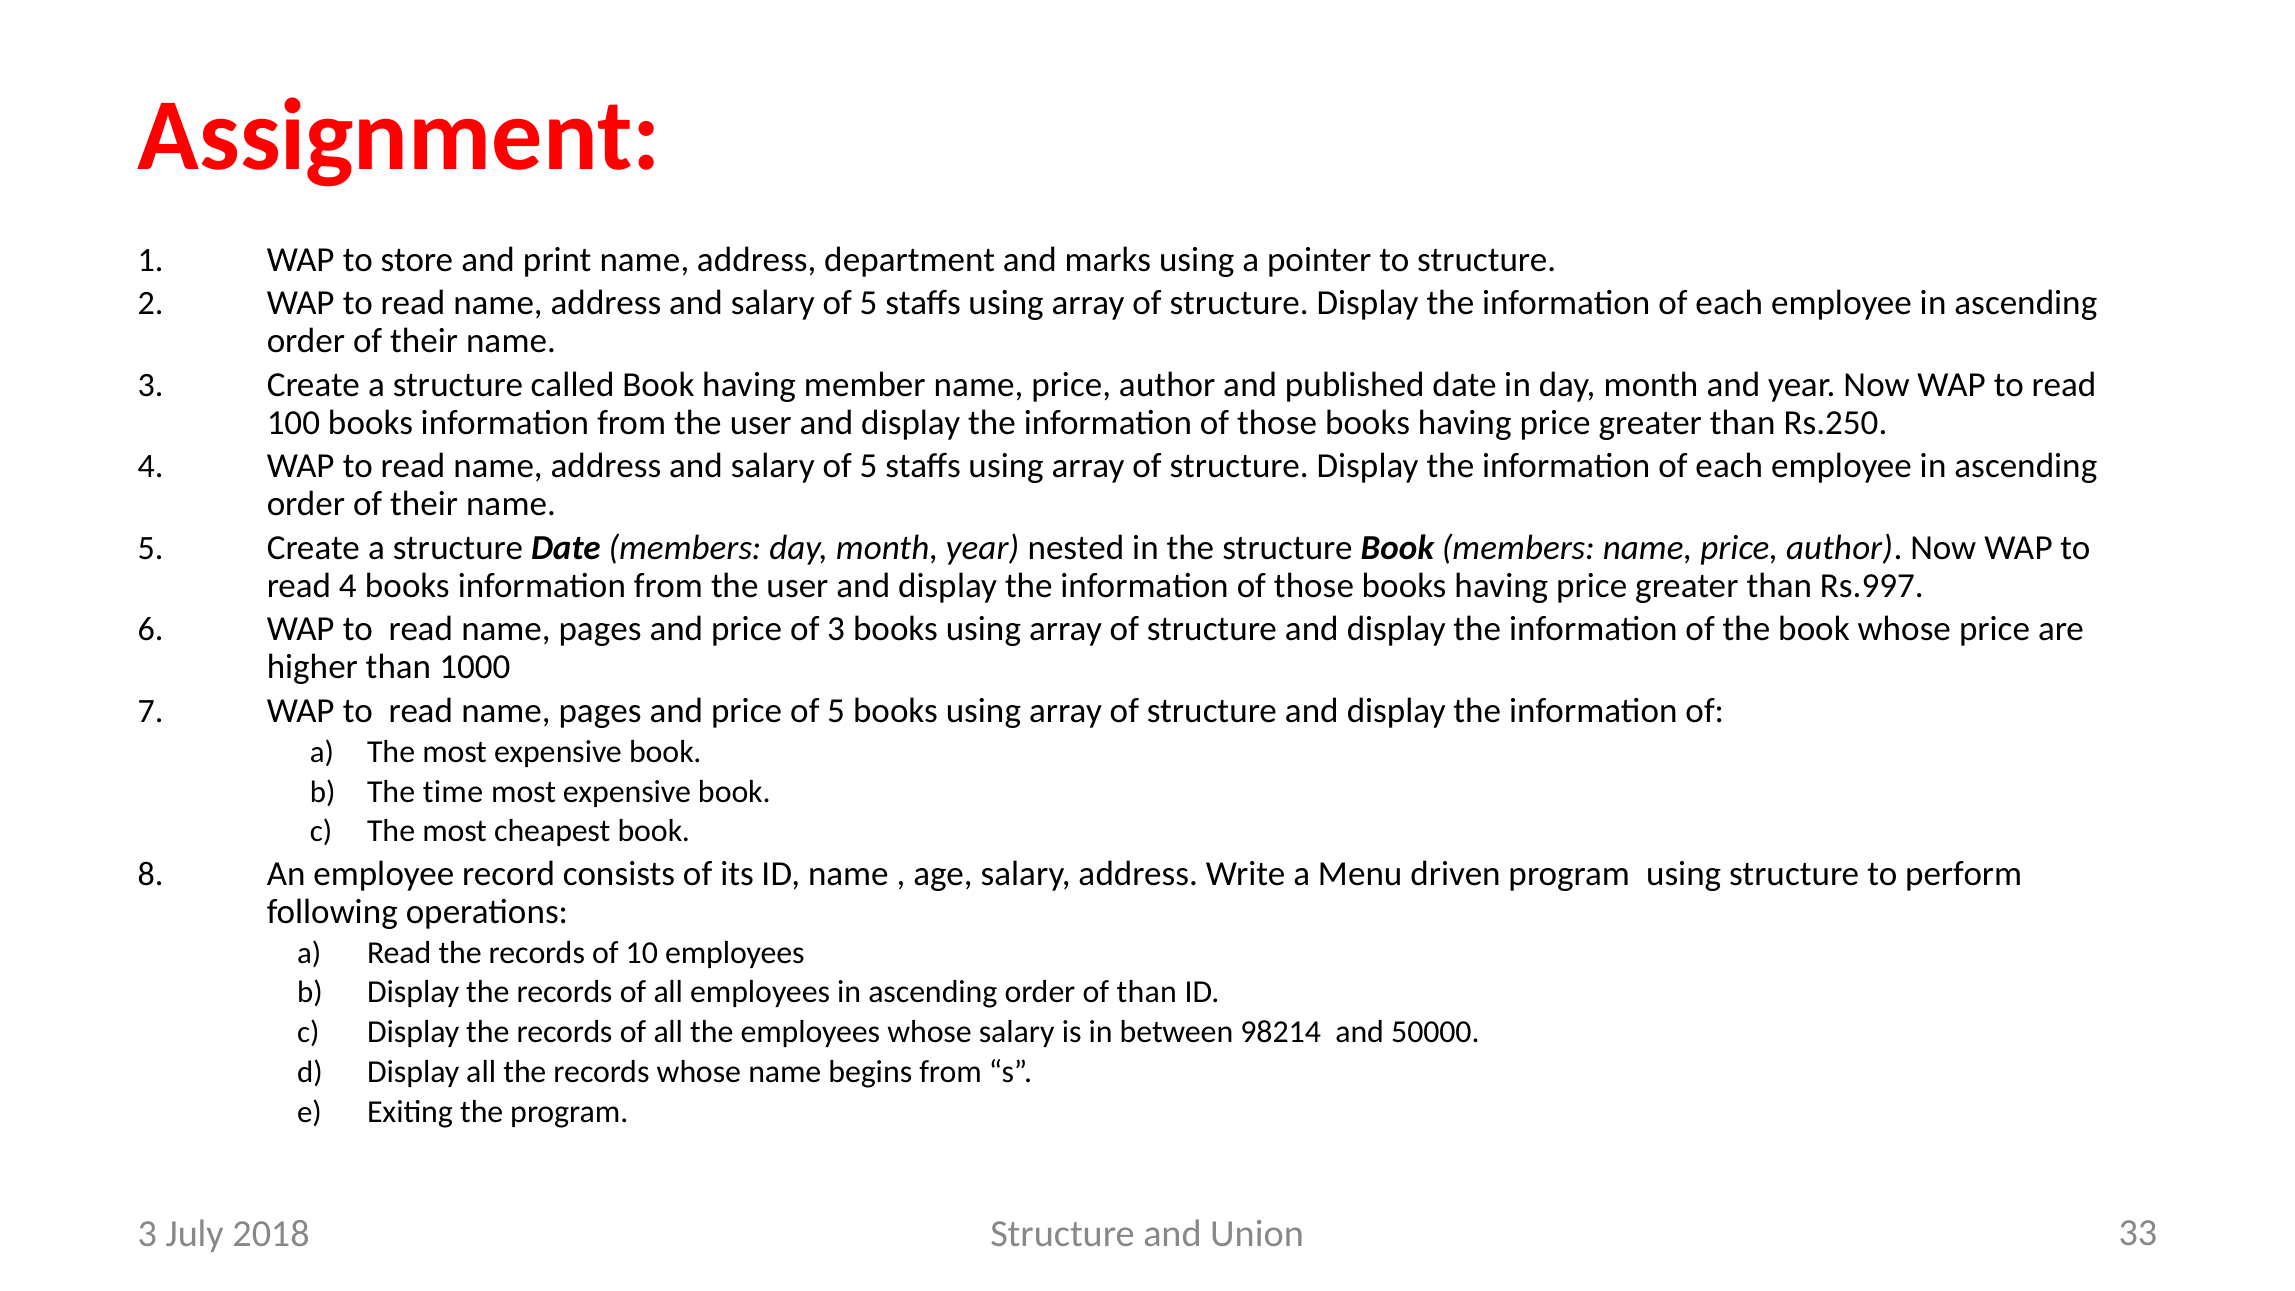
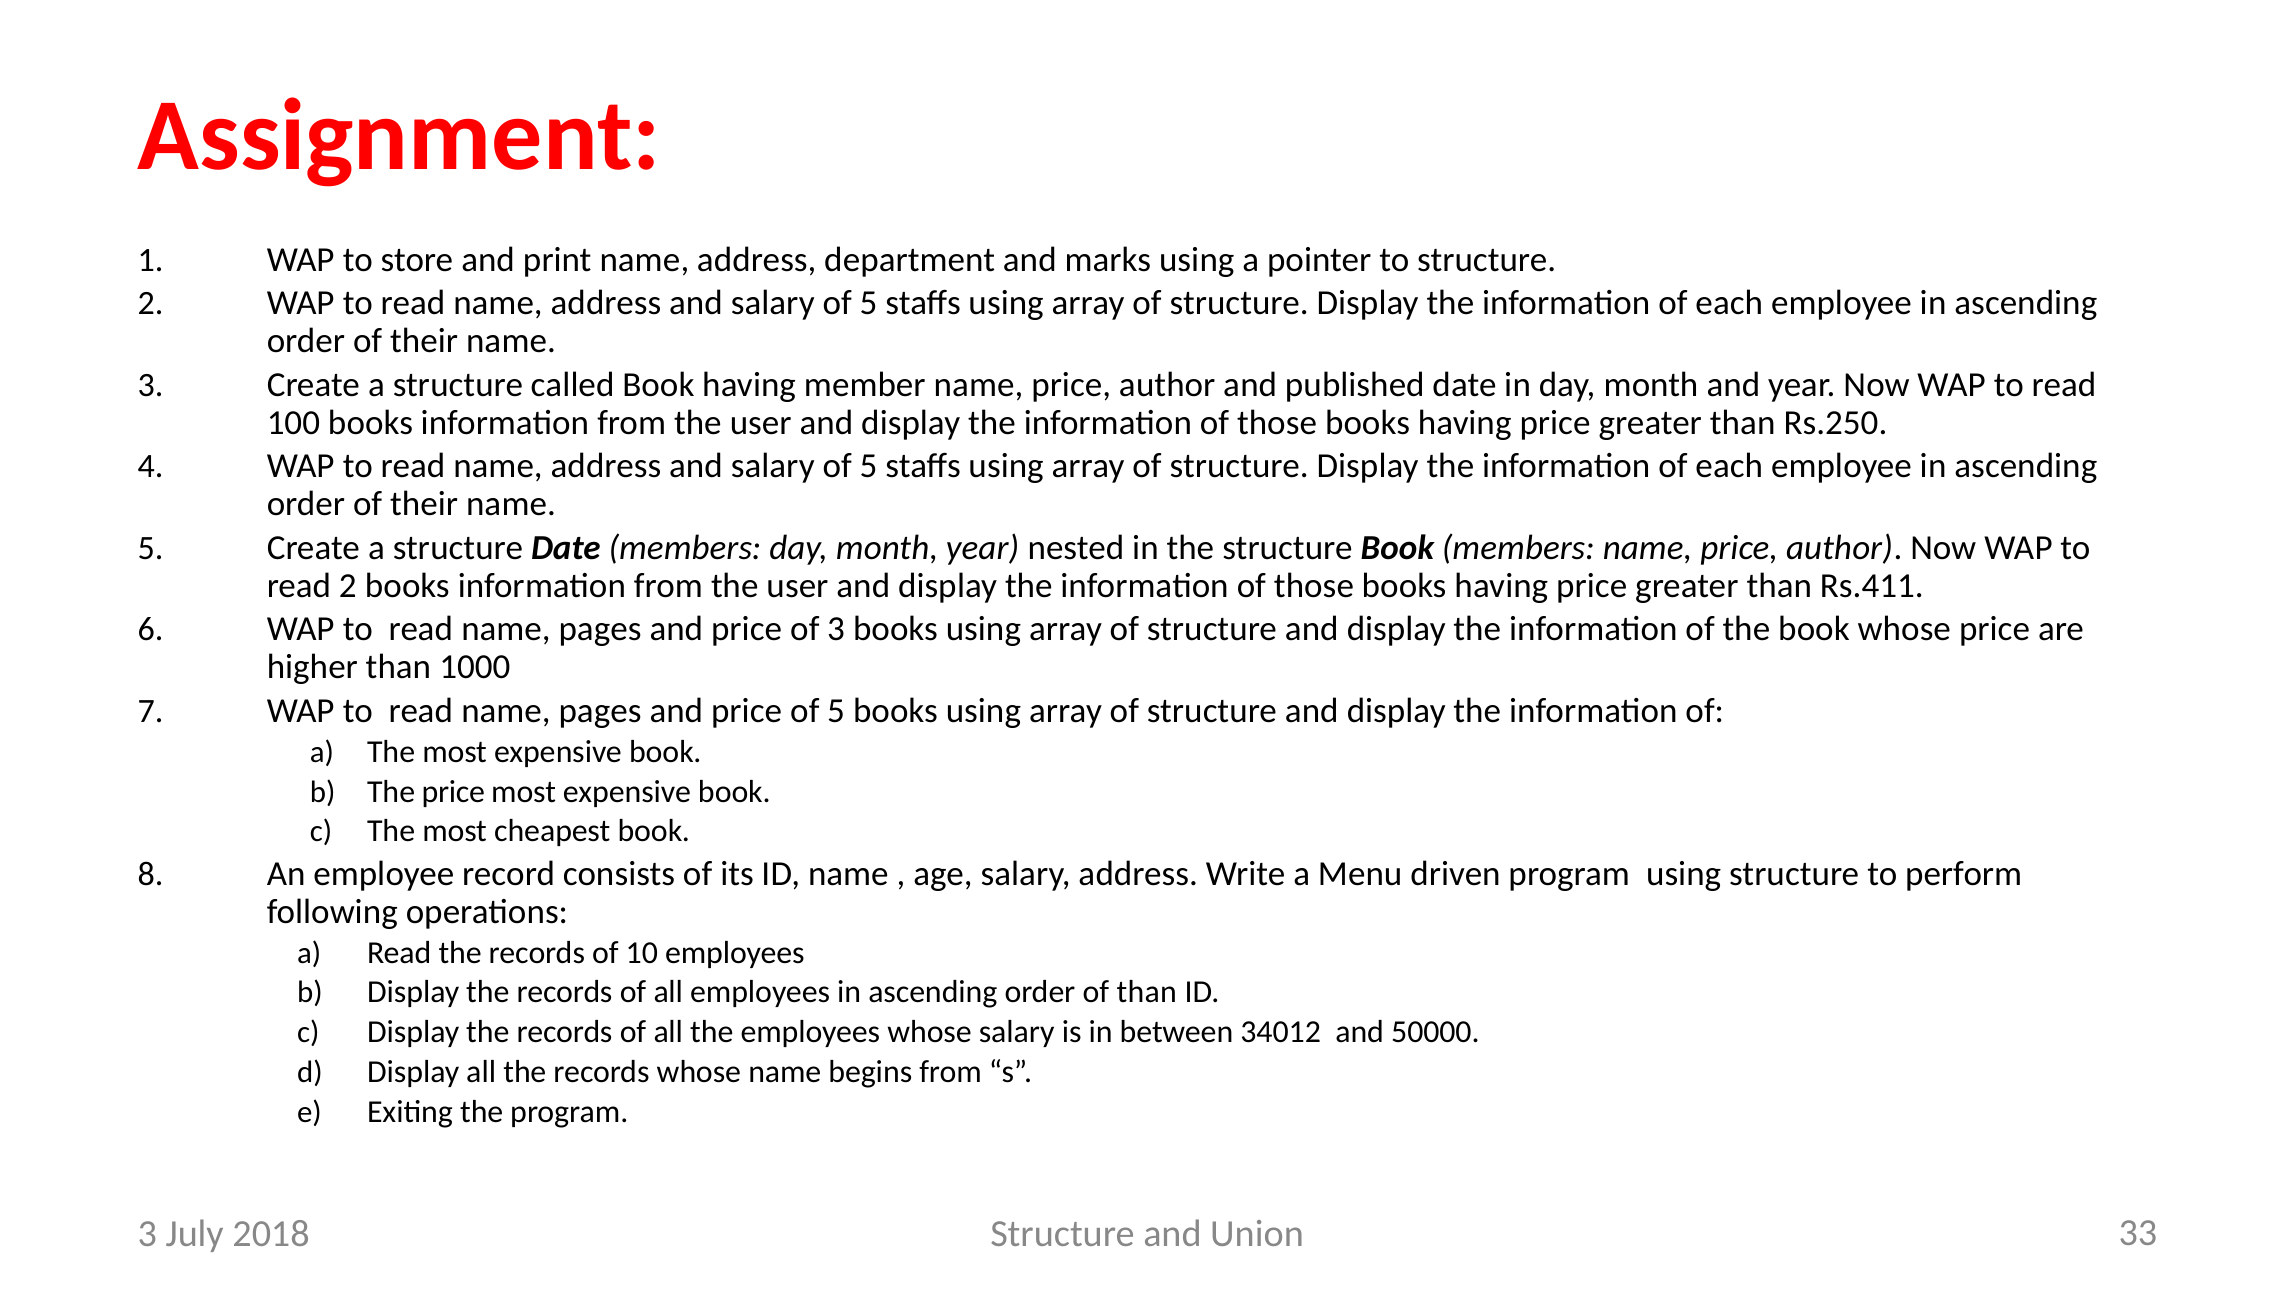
read 4: 4 -> 2
Rs.997: Rs.997 -> Rs.411
The time: time -> price
98214: 98214 -> 34012
